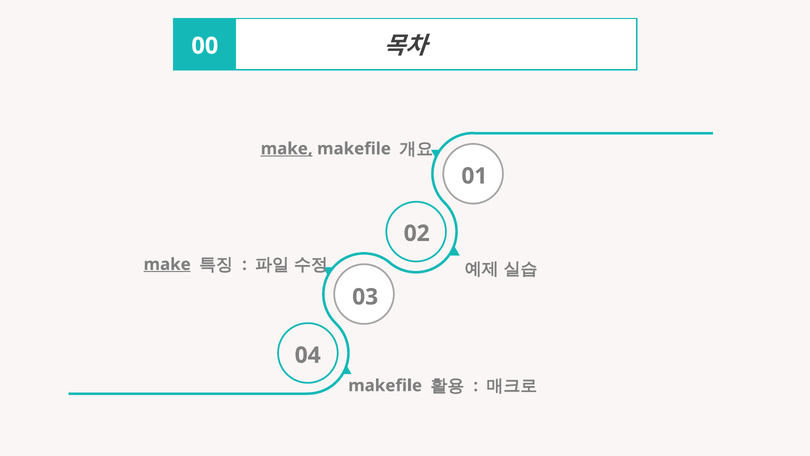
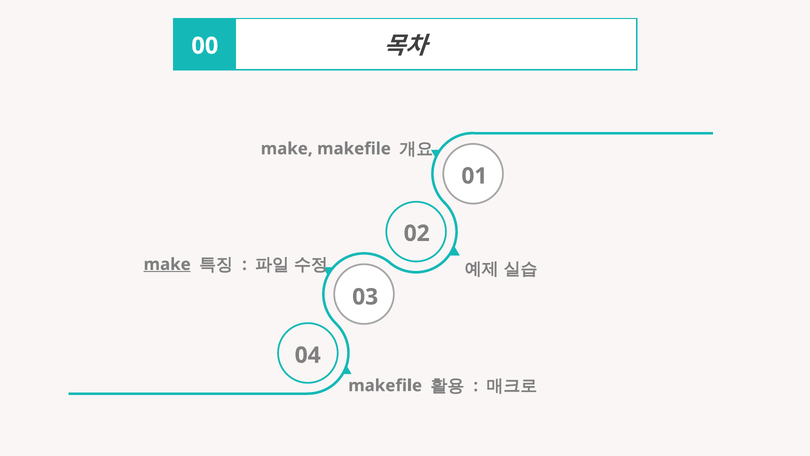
make at (287, 149) underline: present -> none
